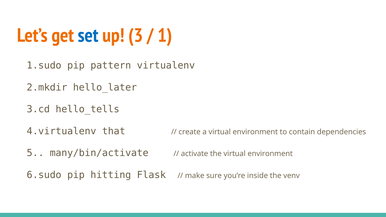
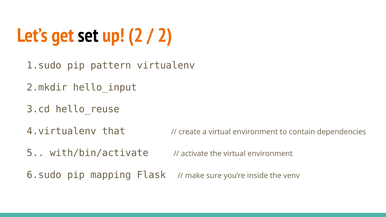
set colour: blue -> black
up 3: 3 -> 2
1 at (165, 36): 1 -> 2
hello_later: hello_later -> hello_input
hello_tells: hello_tells -> hello_reuse
many/bin/activate: many/bin/activate -> with/bin/activate
hitting: hitting -> mapping
